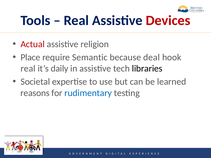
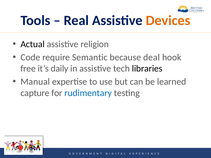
Devices colour: red -> orange
Actual colour: red -> black
Place: Place -> Code
real at (28, 69): real -> free
Societal: Societal -> Manual
reasons: reasons -> capture
